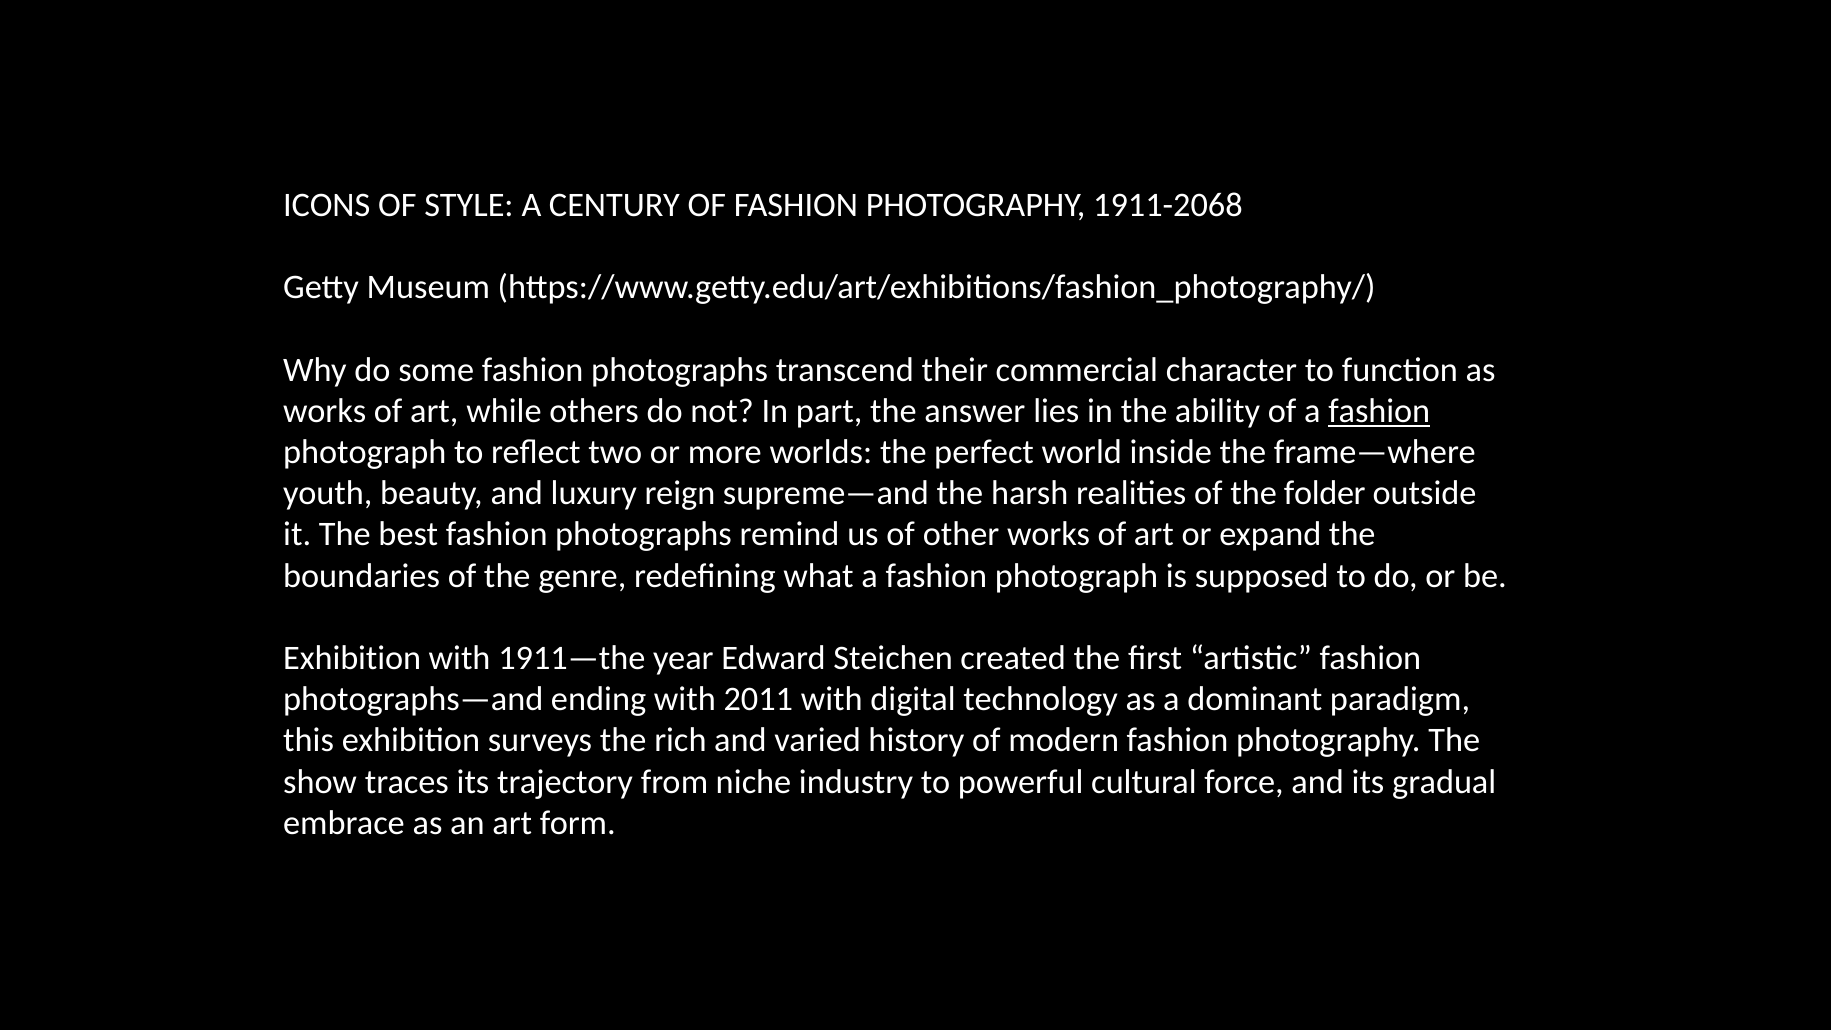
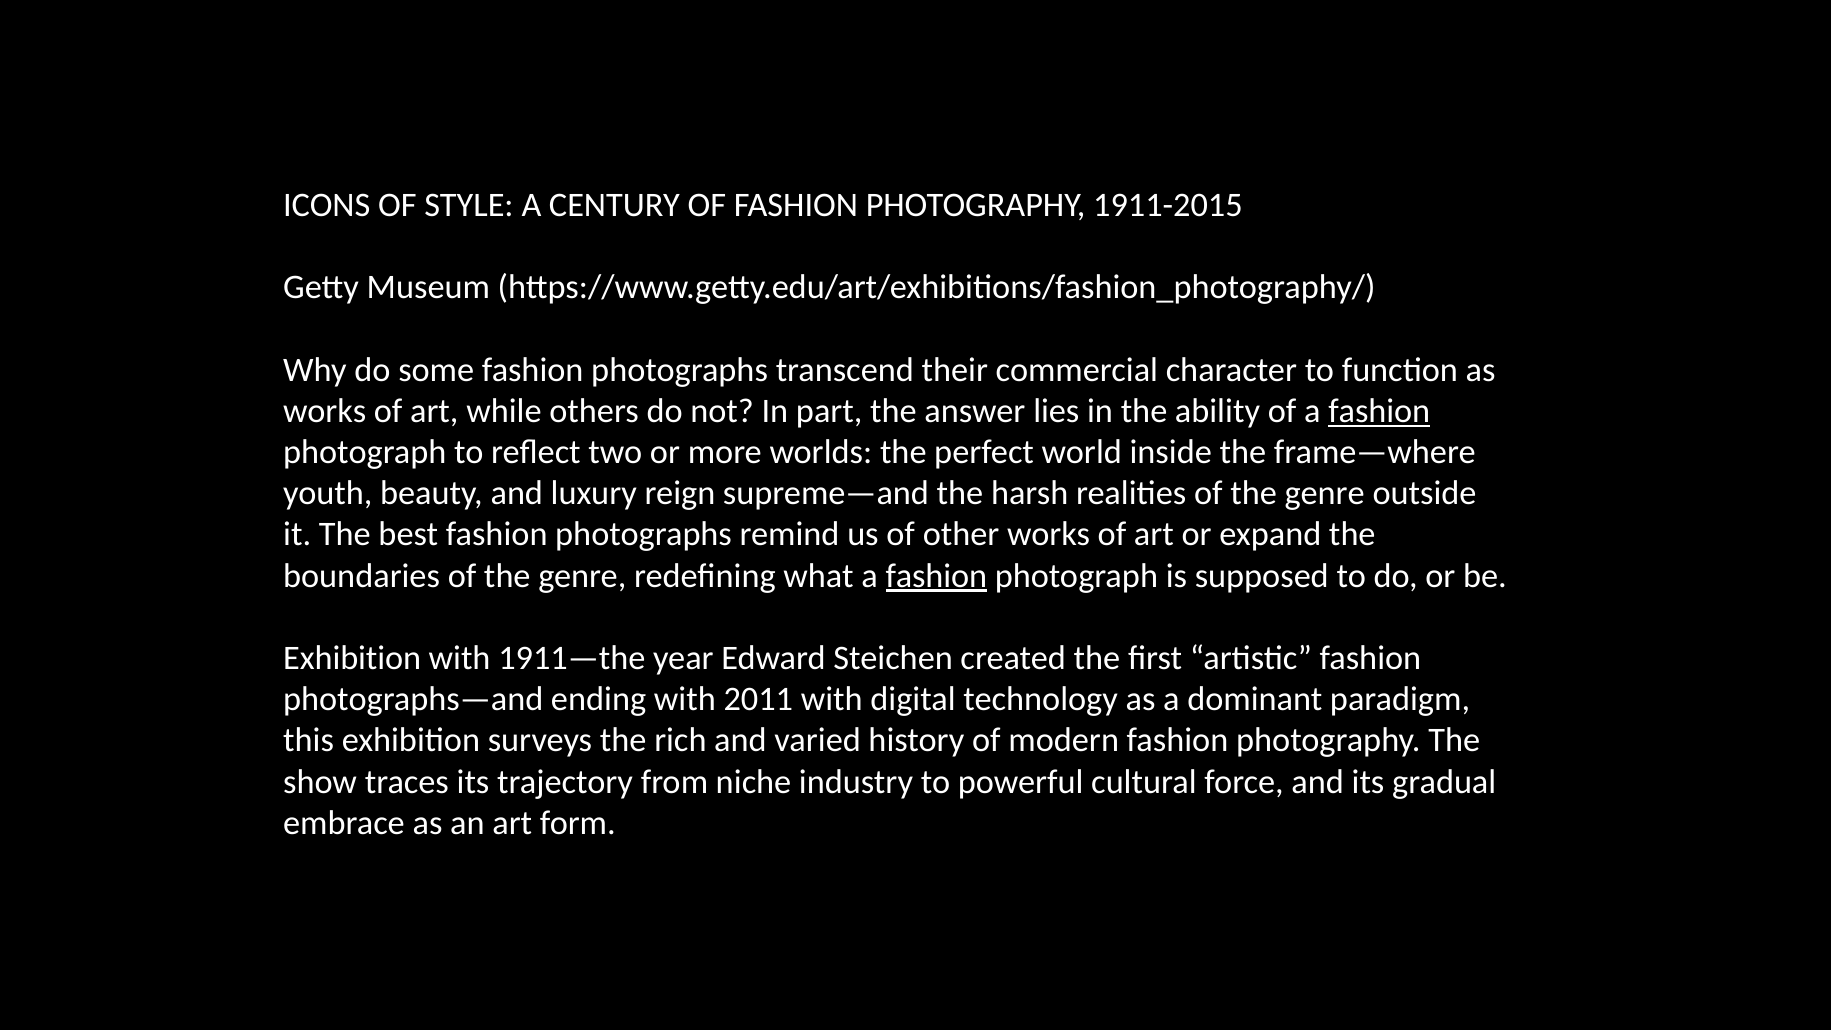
1911-2068: 1911-2068 -> 1911-2015
realities of the folder: folder -> genre
fashion at (936, 576) underline: none -> present
